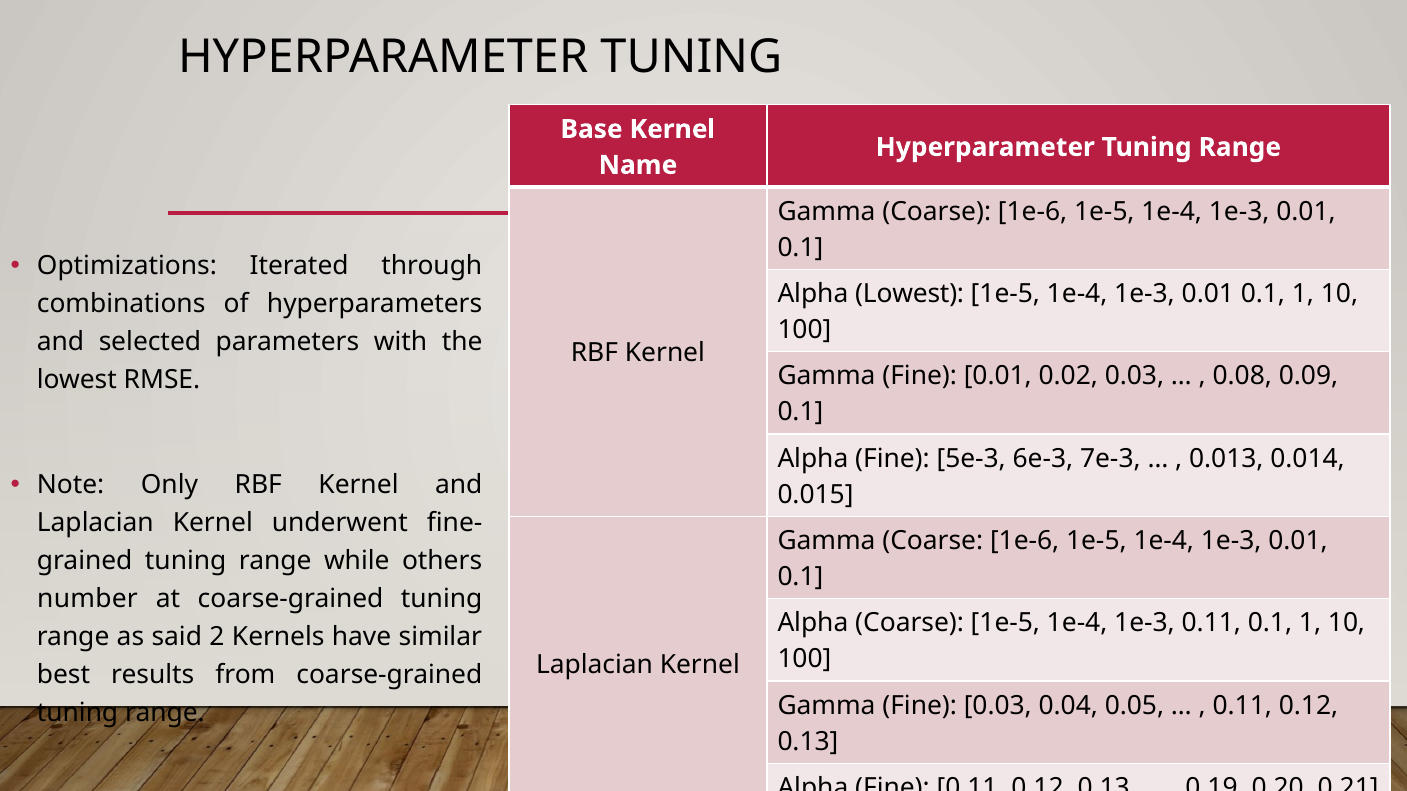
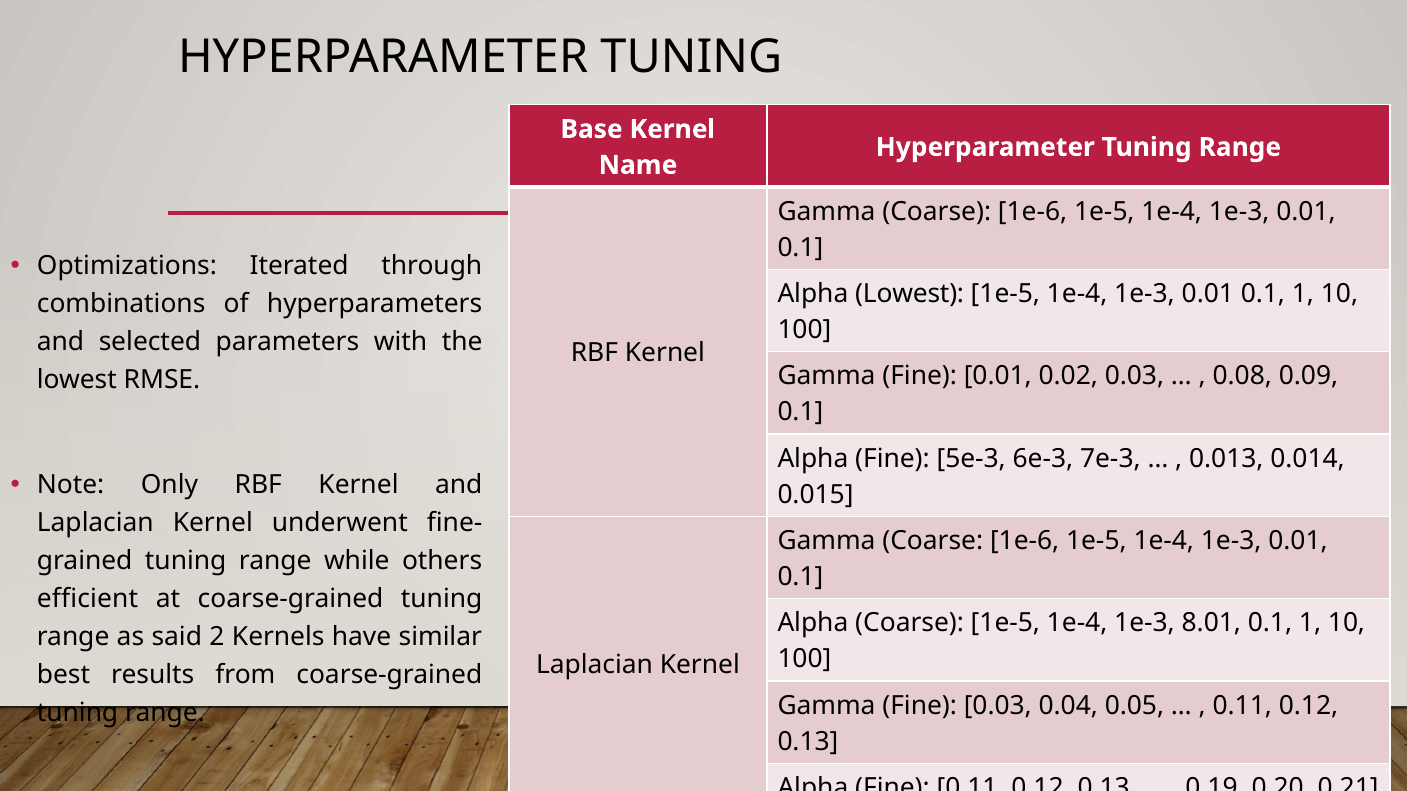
number: number -> efficient
1e-3 0.11: 0.11 -> 8.01
